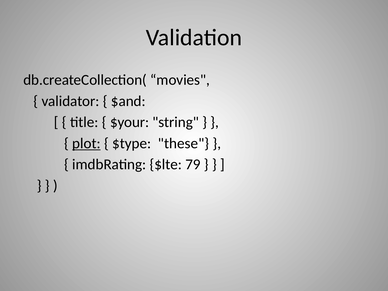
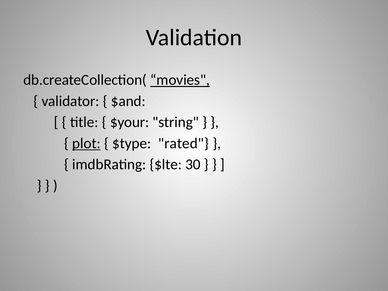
movies underline: none -> present
these: these -> rated
79: 79 -> 30
